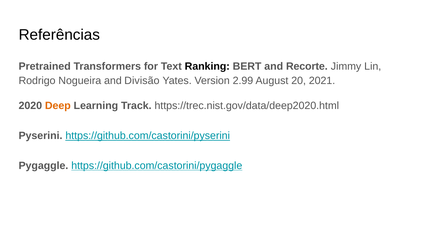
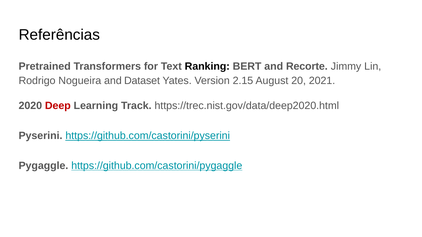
Divisão: Divisão -> Dataset
2.99: 2.99 -> 2.15
Deep colour: orange -> red
